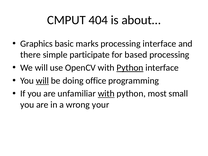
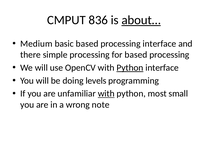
404: 404 -> 836
about… underline: none -> present
Graphics: Graphics -> Medium
basic marks: marks -> based
simple participate: participate -> processing
will at (42, 81) underline: present -> none
office: office -> levels
your: your -> note
